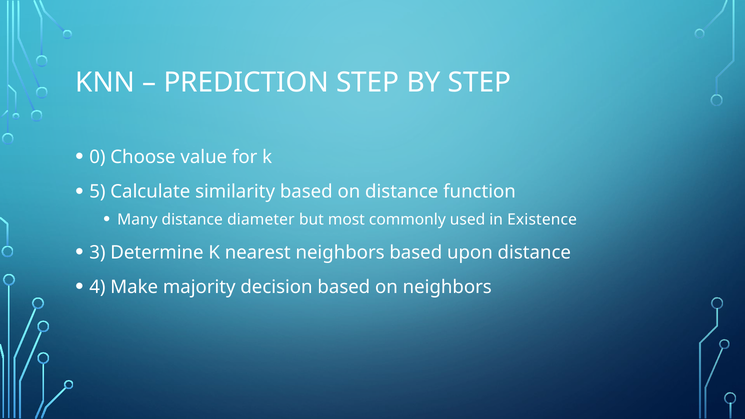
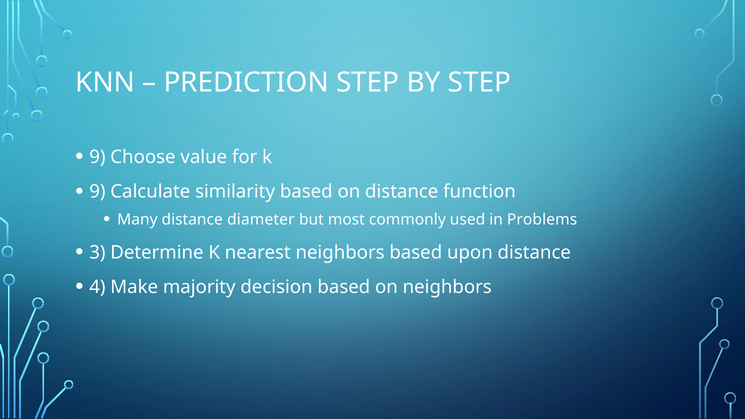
0 at (97, 157): 0 -> 9
5 at (97, 192): 5 -> 9
Existence: Existence -> Problems
